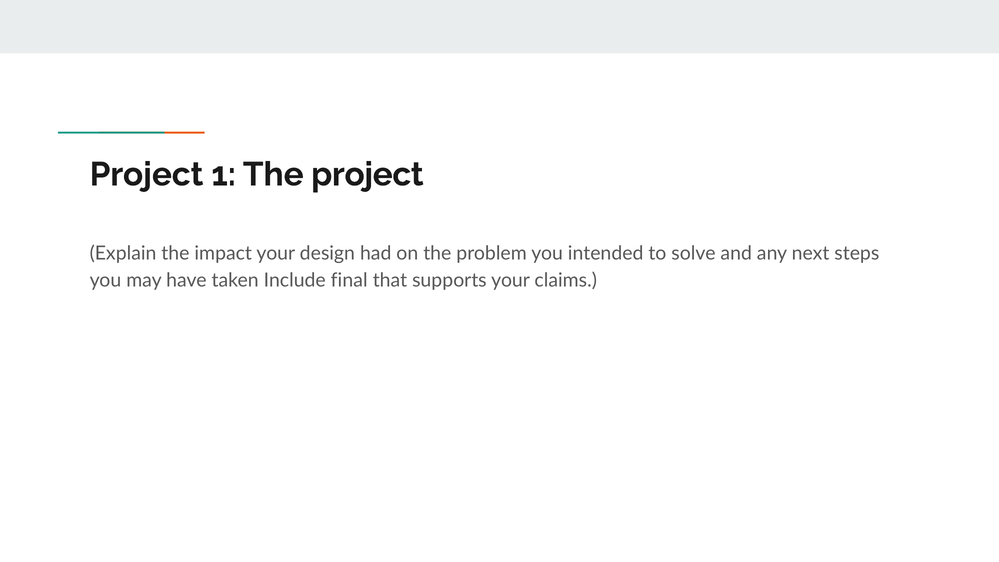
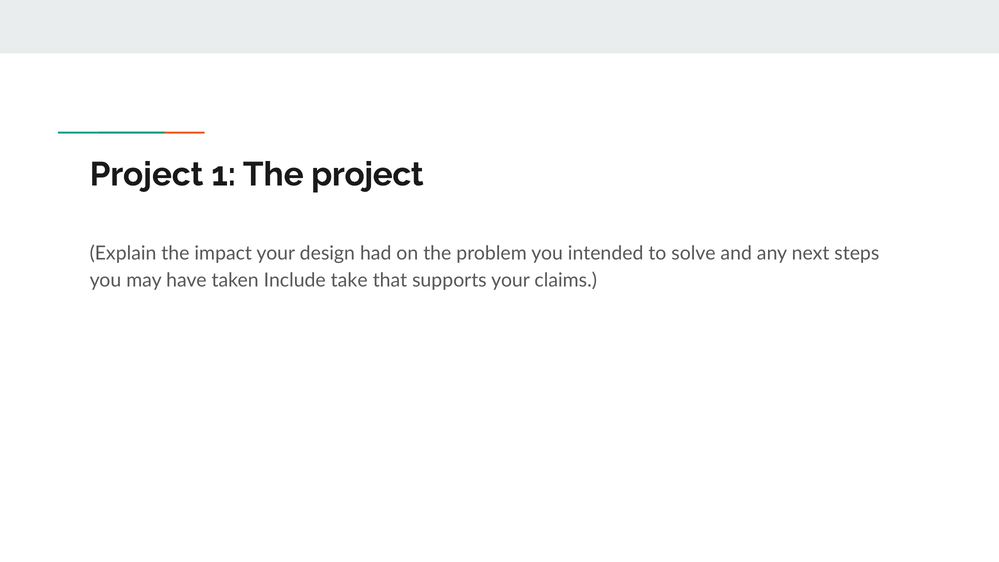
final: final -> take
